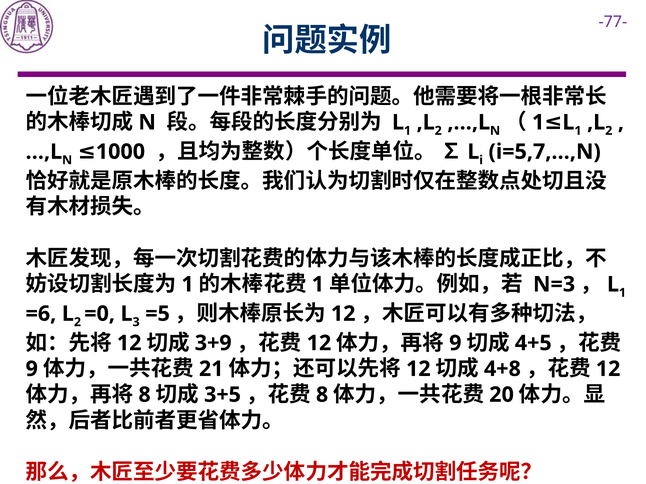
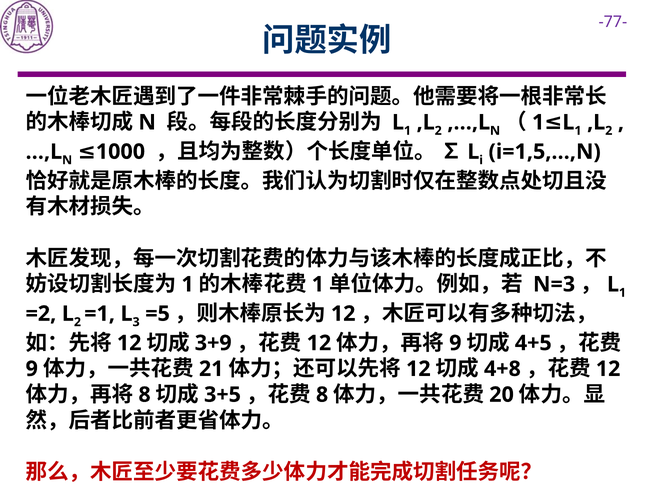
i=5,7,…,N: i=5,7,…,N -> i=1,5,…,N
=6: =6 -> =2
=0: =0 -> =1
